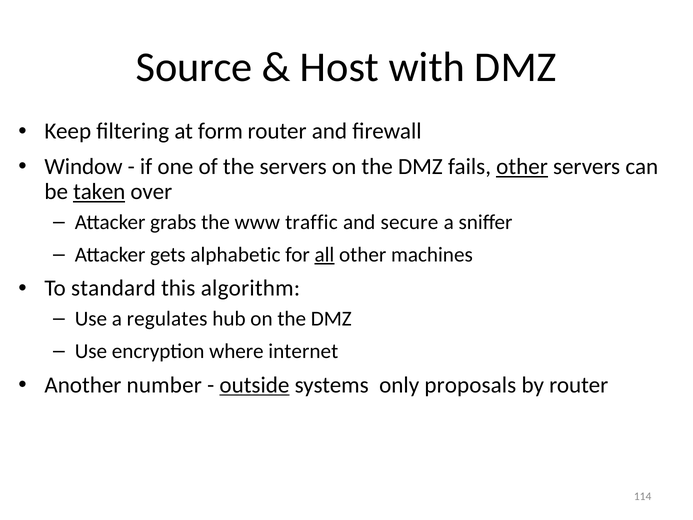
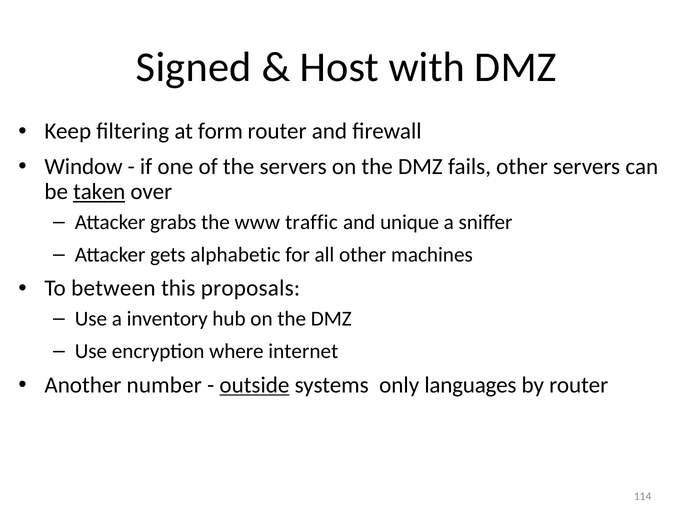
Source: Source -> Signed
other at (522, 167) underline: present -> none
secure: secure -> unique
all underline: present -> none
standard: standard -> between
algorithm: algorithm -> proposals
regulates: regulates -> inventory
proposals: proposals -> languages
